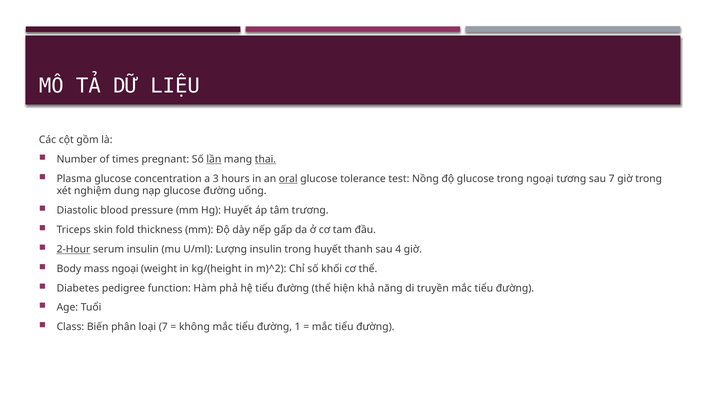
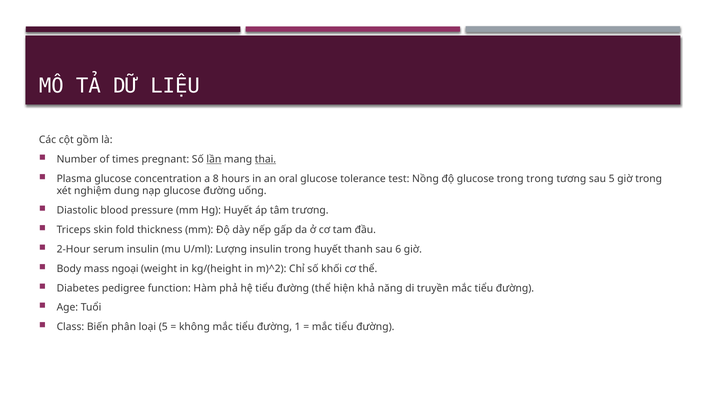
3: 3 -> 8
oral underline: present -> none
trong ngoại: ngoại -> trong
sau 7: 7 -> 5
2-Hour underline: present -> none
4: 4 -> 6
loại 7: 7 -> 5
